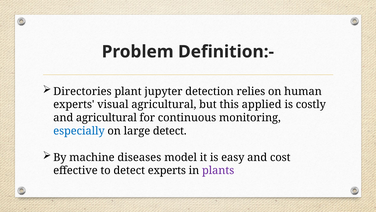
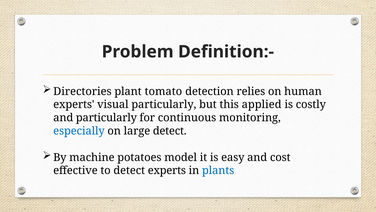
jupyter: jupyter -> tomato
visual agricultural: agricultural -> particularly
and agricultural: agricultural -> particularly
diseases: diseases -> potatoes
plants colour: purple -> blue
